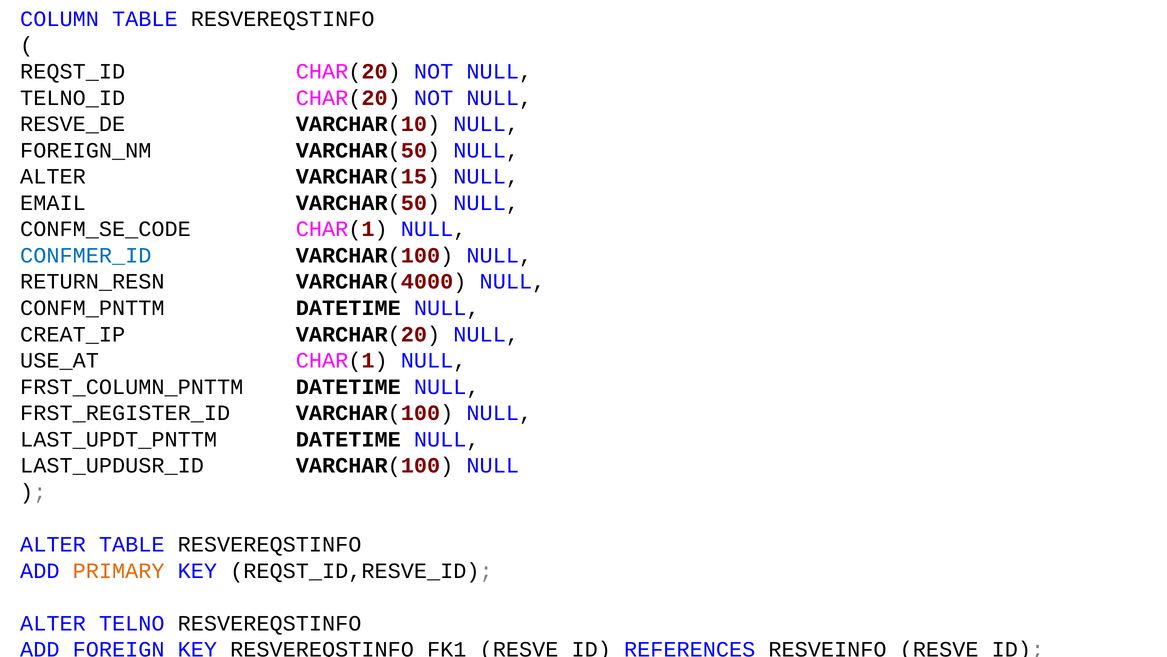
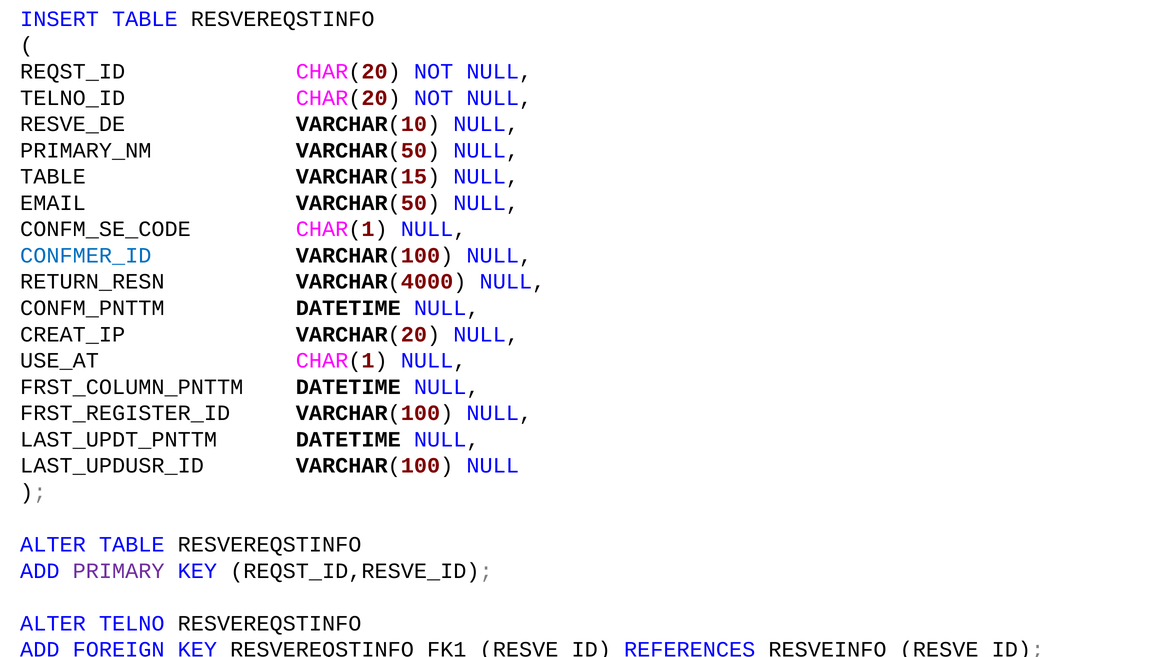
COLUMN: COLUMN -> INSERT
FOREIGN_NM: FOREIGN_NM -> PRIMARY_NM
ALTER at (53, 176): ALTER -> TABLE
PRIMARY colour: orange -> purple
